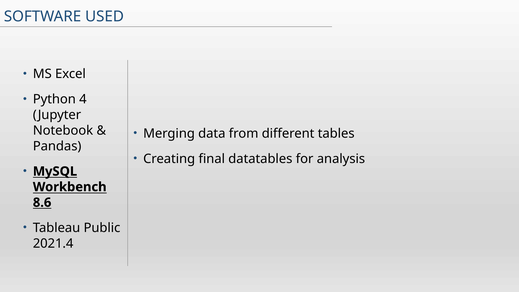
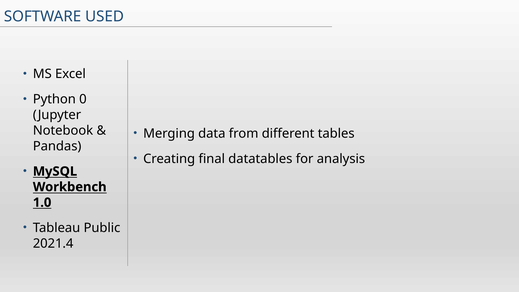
4: 4 -> 0
8.6: 8.6 -> 1.0
